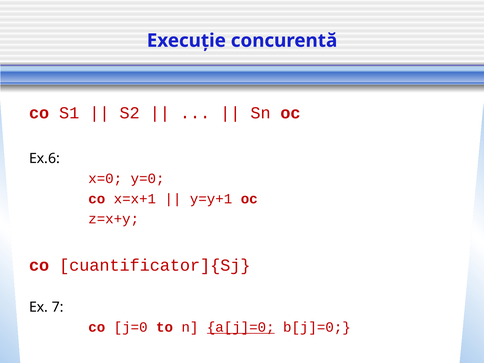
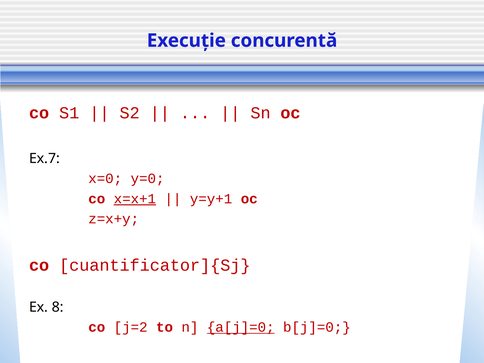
Ex.6: Ex.6 -> Ex.7
x=x+1 underline: none -> present
7: 7 -> 8
j=0: j=0 -> j=2
